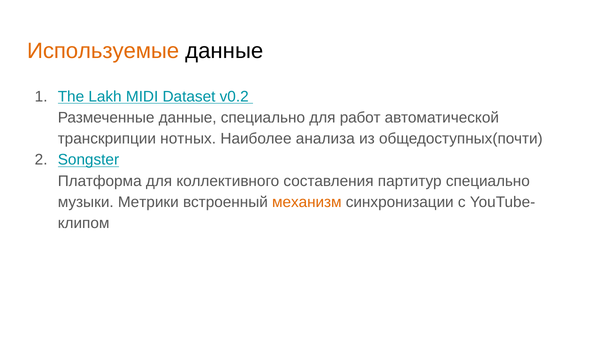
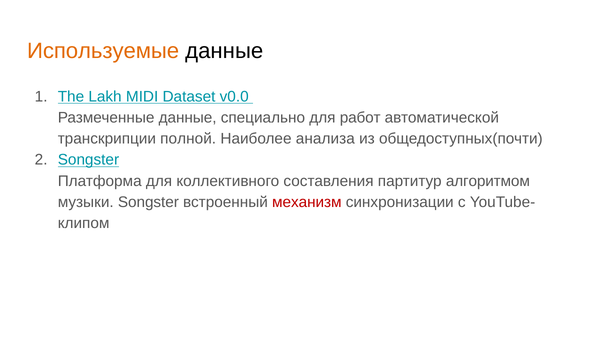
v0.2: v0.2 -> v0.0
нотных: нотных -> полной
партитур специально: специально -> алгоритмом
музыки Метрики: Метрики -> Songster
механизм colour: orange -> red
